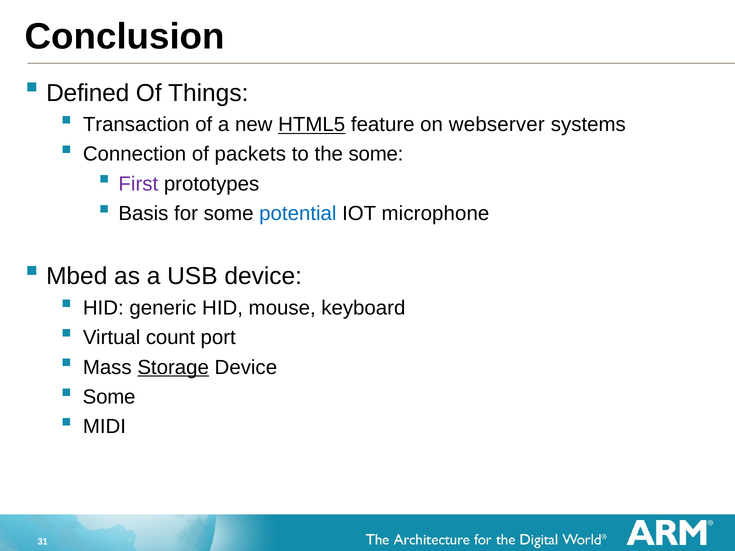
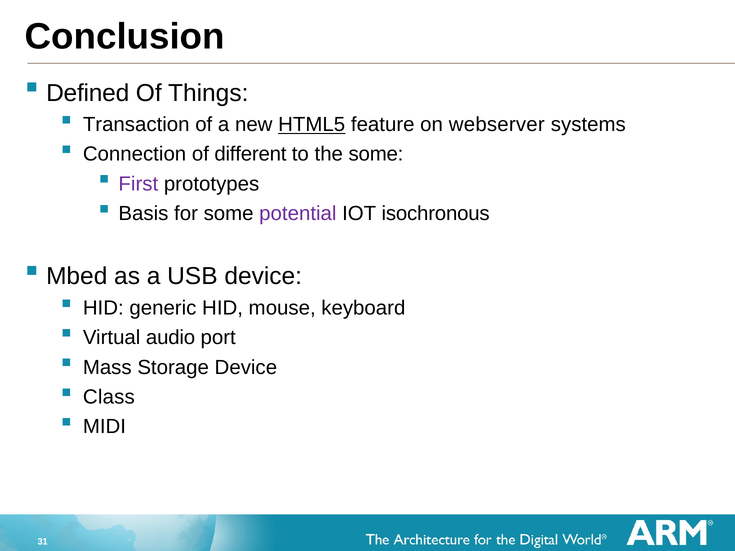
packets: packets -> different
potential colour: blue -> purple
microphone: microphone -> isochronous
count: count -> audio
Storage underline: present -> none
Some at (109, 397): Some -> Class
